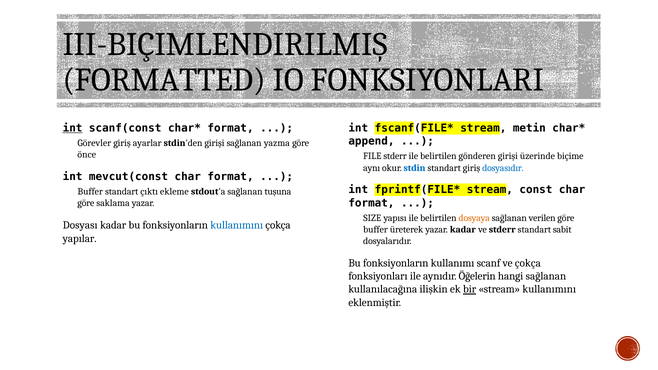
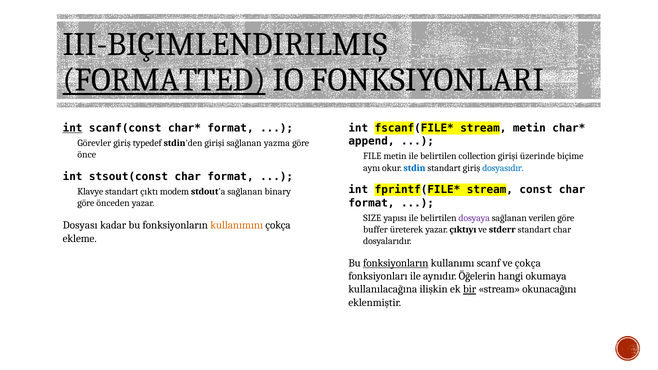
FORMATTED underline: none -> present
ayarlar: ayarlar -> typedef
FILE stderr: stderr -> metin
gönderen: gönderen -> collection
mevcut(const: mevcut(const -> stsout(const
Buffer at (90, 192): Buffer -> Klavye
ekleme: ekleme -> modem
tuşuna: tuşuna -> binary
saklama: saklama -> önceden
dosyaya colour: orange -> purple
kullanımını at (237, 225) colour: blue -> orange
yazar kadar: kadar -> çıktıyı
standart sabit: sabit -> char
yapılar: yapılar -> ekleme
fonksiyonların at (396, 263) underline: none -> present
hangi sağlanan: sağlanan -> okumaya
stream kullanımını: kullanımını -> okunacağını
